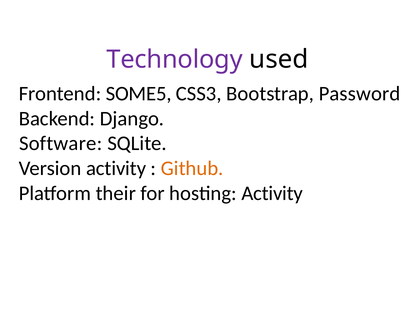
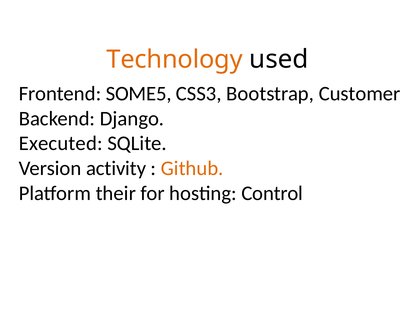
Technology colour: purple -> orange
Password: Password -> Customer
Software: Software -> Executed
hosting Activity: Activity -> Control
